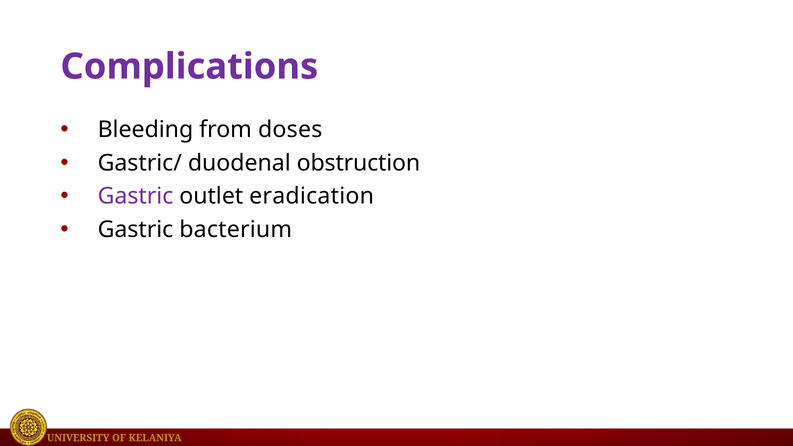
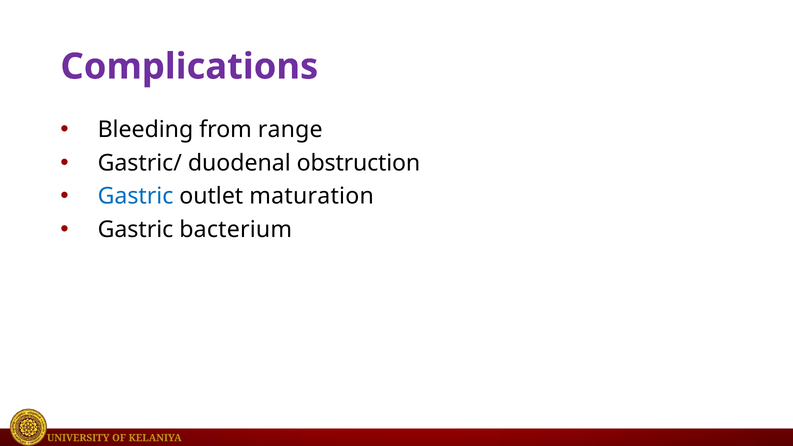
doses: doses -> range
Gastric at (136, 196) colour: purple -> blue
eradication: eradication -> maturation
